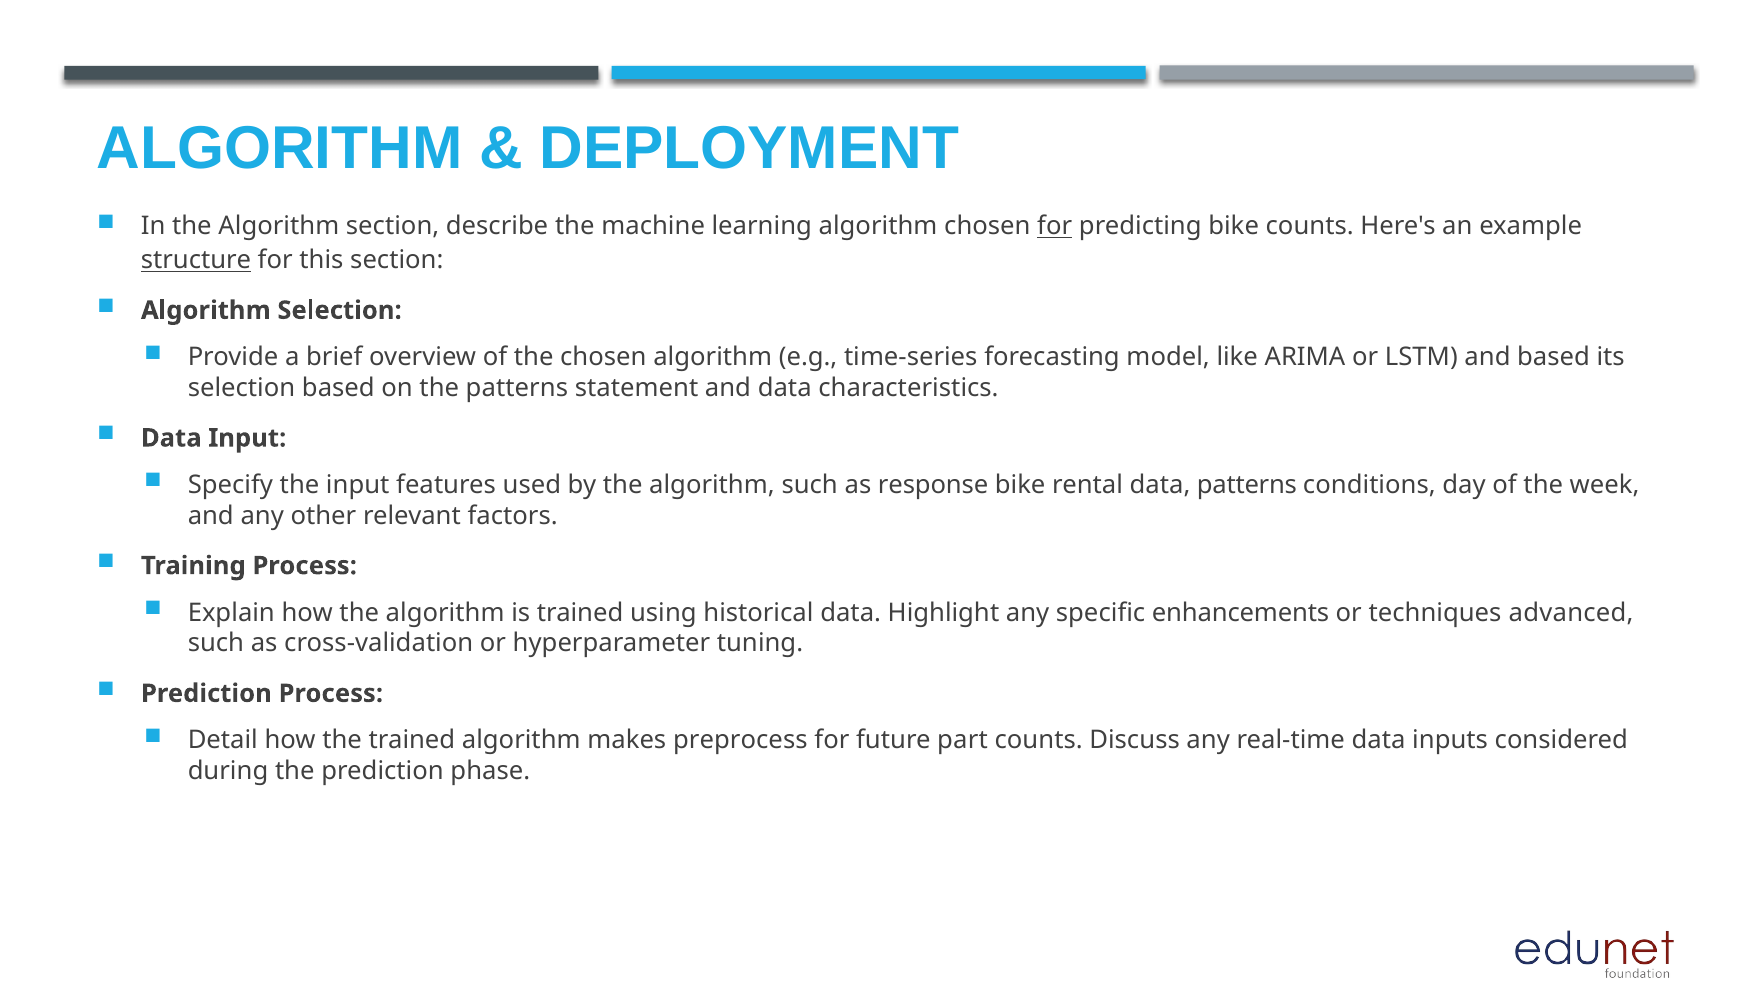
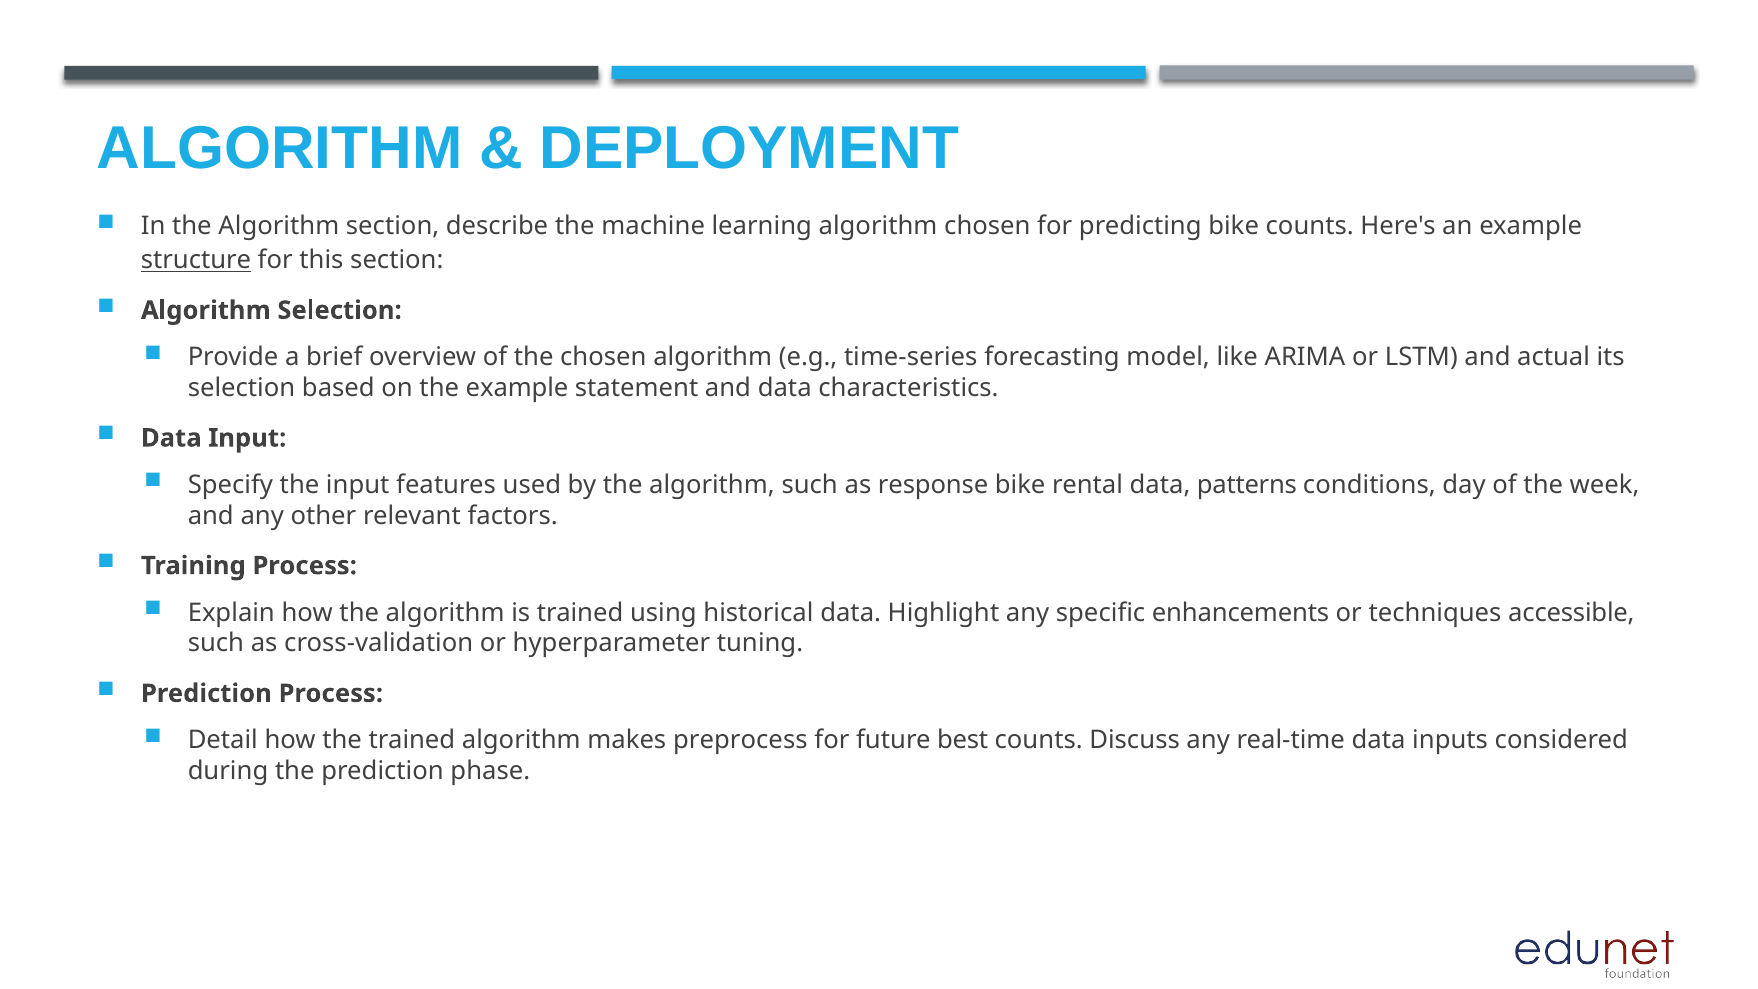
for at (1055, 226) underline: present -> none
and based: based -> actual
the patterns: patterns -> example
advanced: advanced -> accessible
part: part -> best
